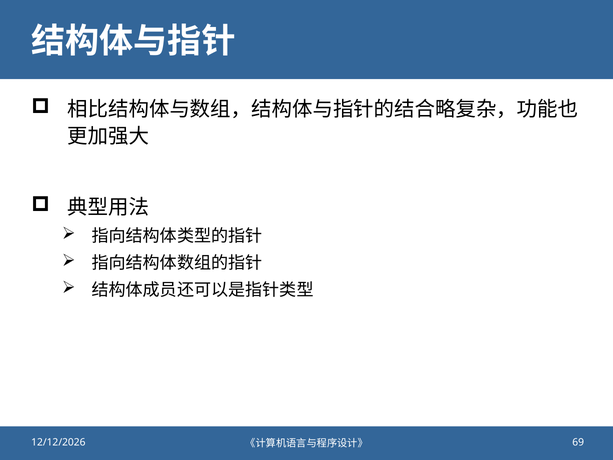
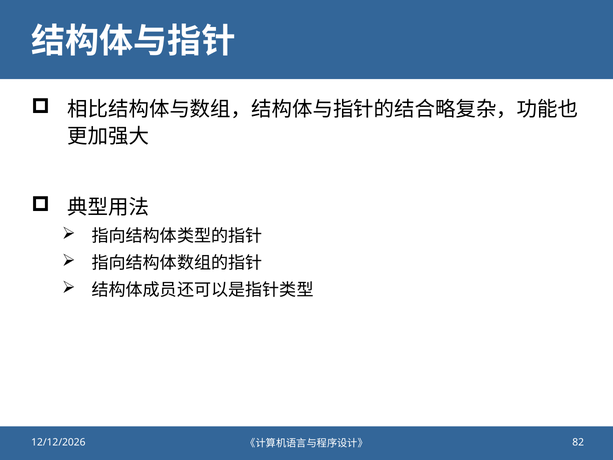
69: 69 -> 82
